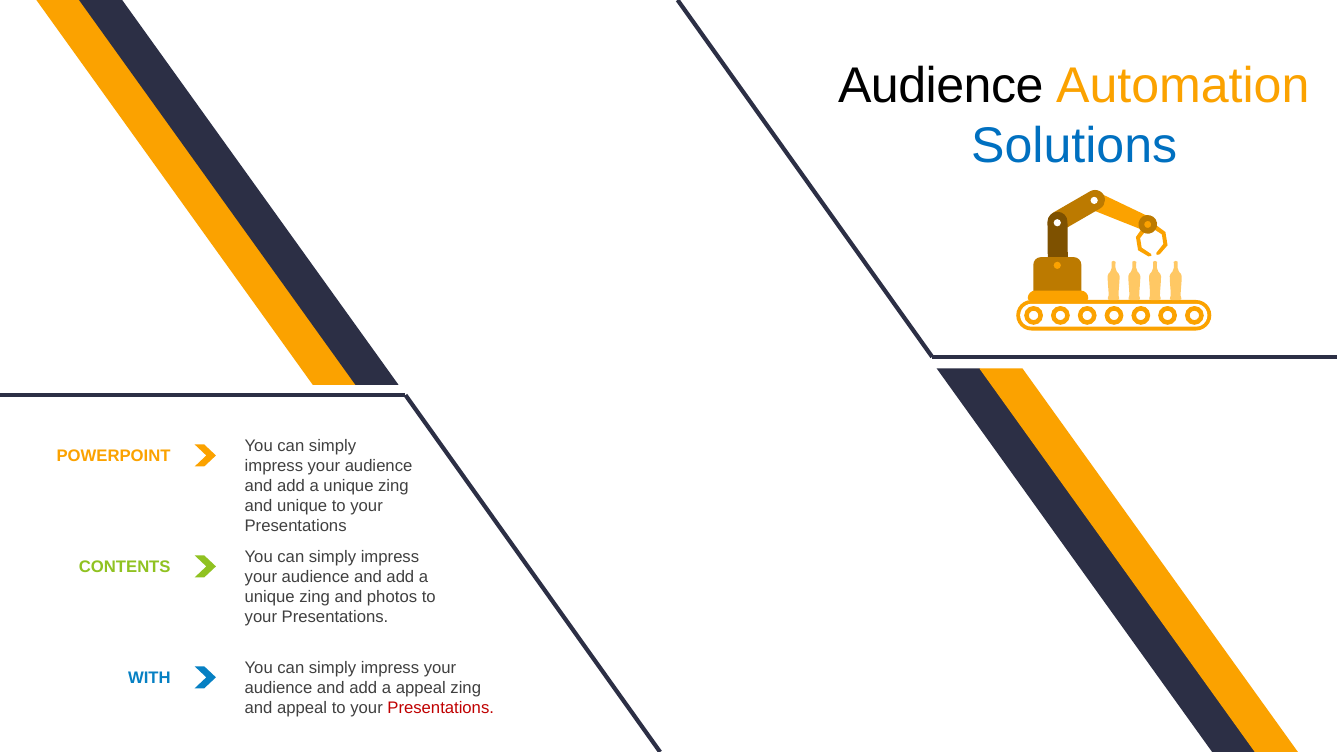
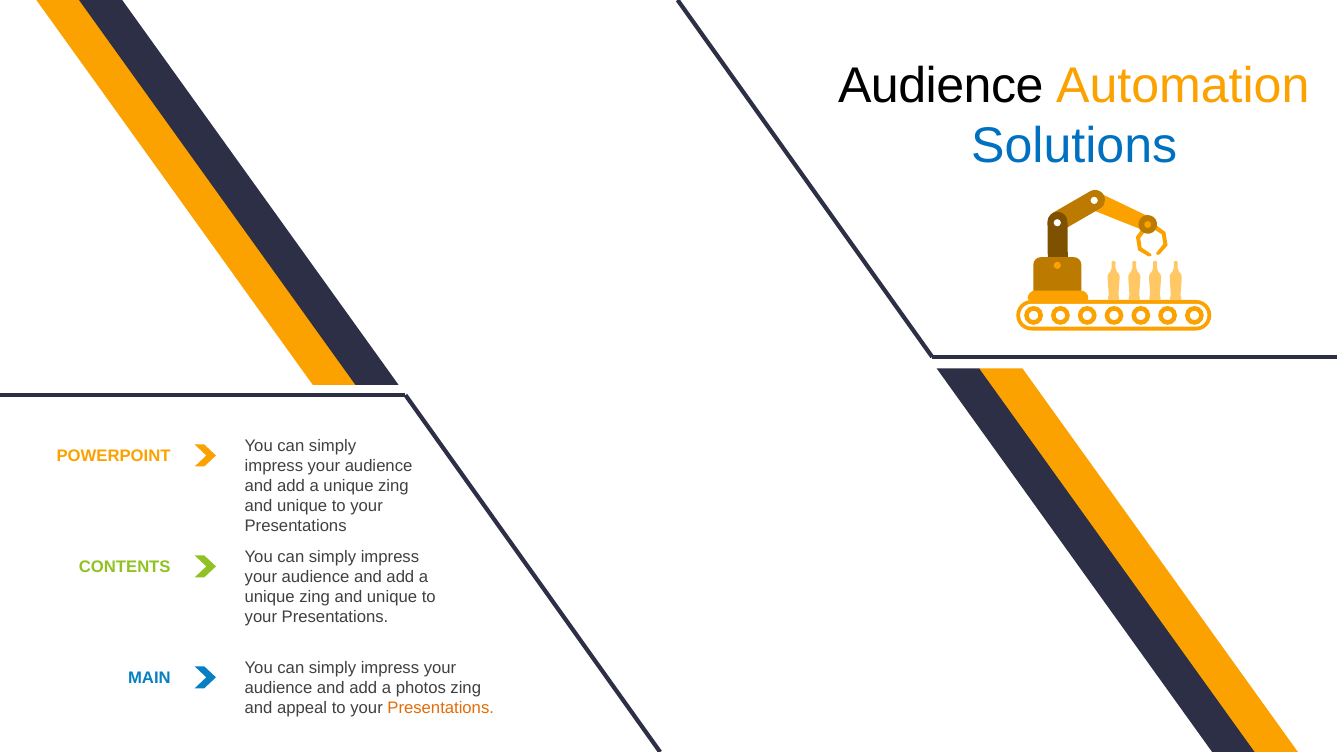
photos at (392, 597): photos -> unique
WITH: WITH -> MAIN
a appeal: appeal -> photos
Presentations at (441, 708) colour: red -> orange
